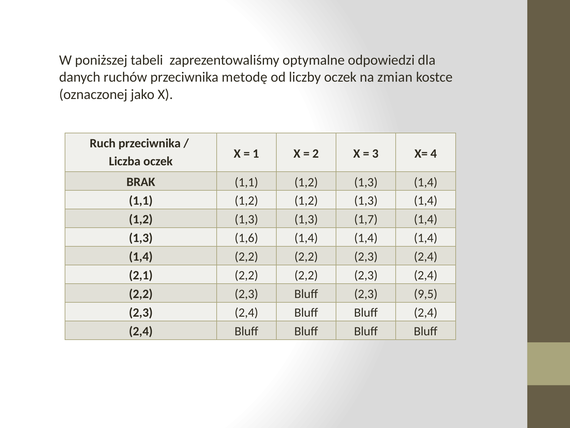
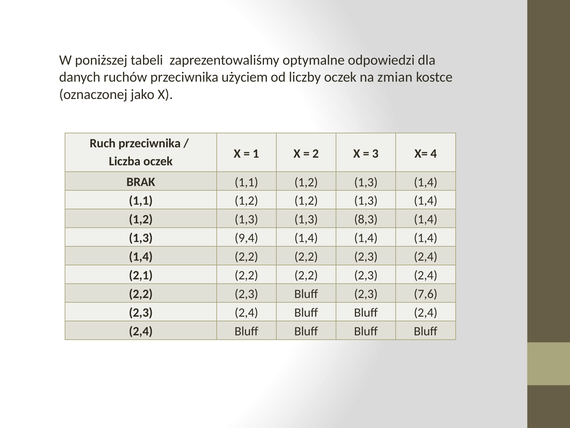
metodę: metodę -> użyciem
1,7: 1,7 -> 8,3
1,6: 1,6 -> 9,4
9,5: 9,5 -> 7,6
